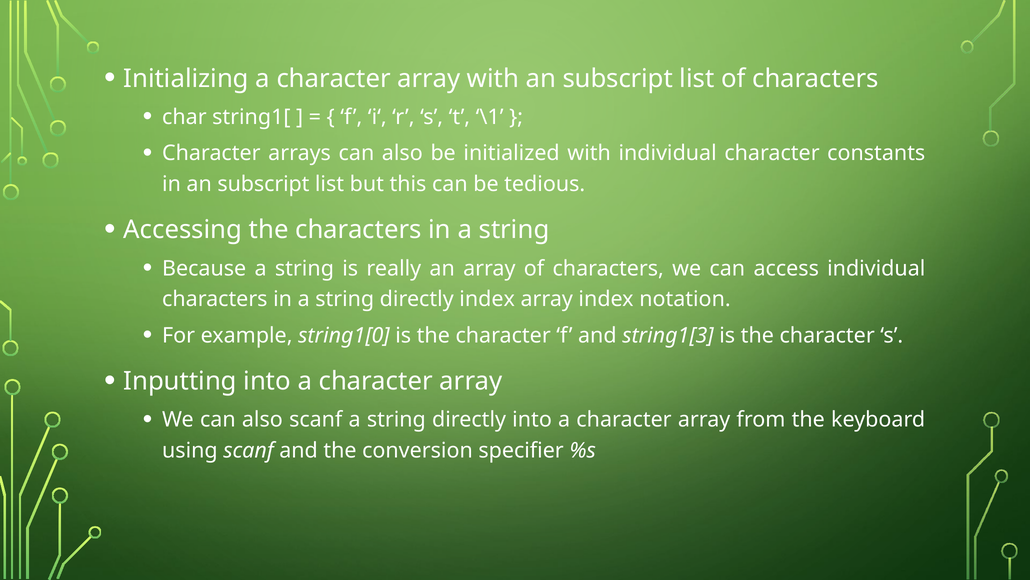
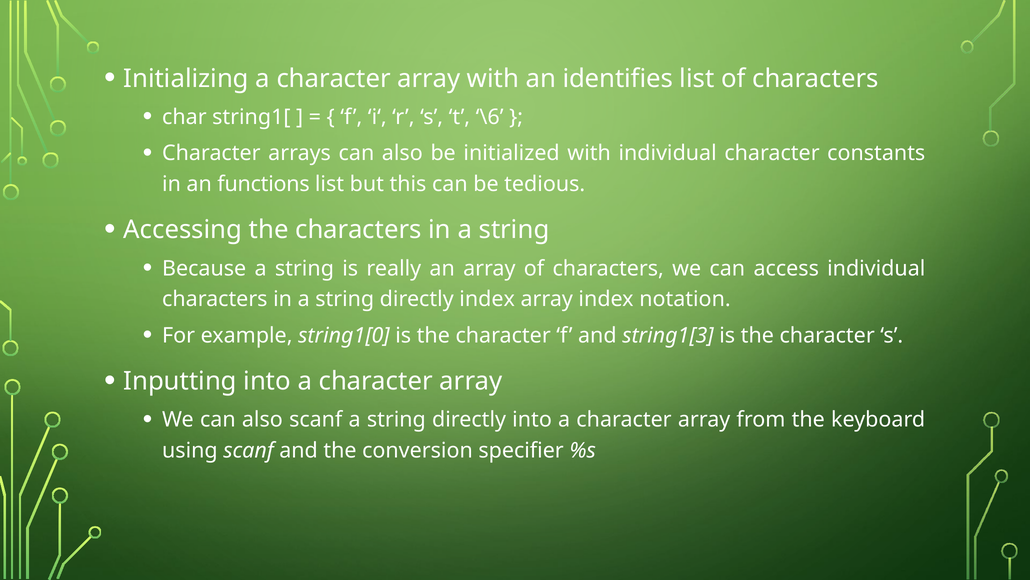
with an subscript: subscript -> identifies
\1: \1 -> \6
in an subscript: subscript -> functions
